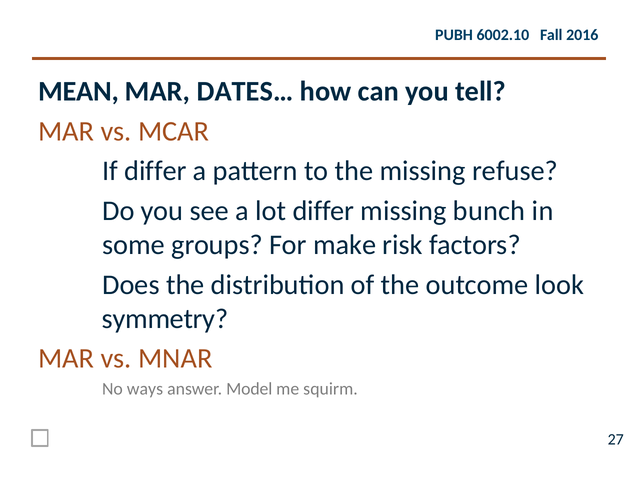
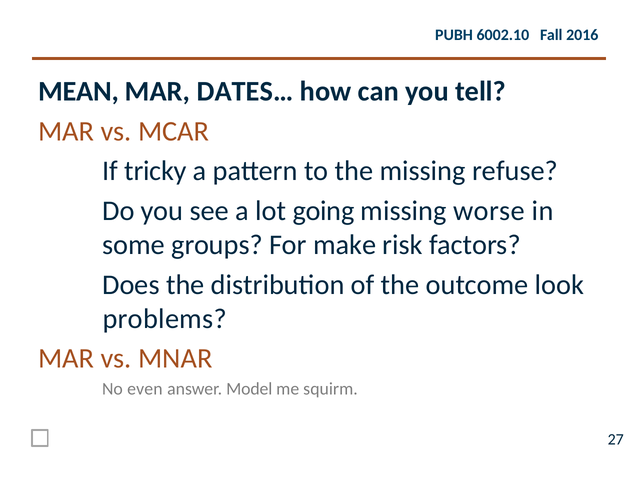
If differ: differ -> tricky
lot differ: differ -> going
bunch: bunch -> worse
symmetry: symmetry -> problems
ways: ways -> even
